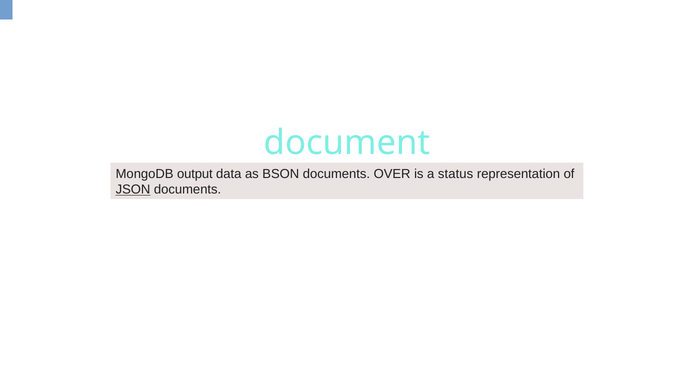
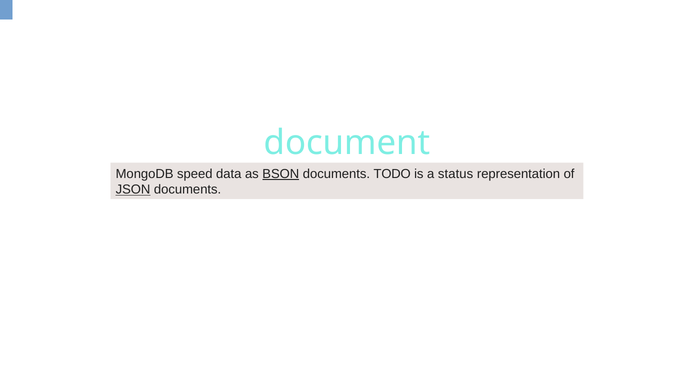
output: output -> speed
BSON underline: none -> present
OVER: OVER -> TODO
